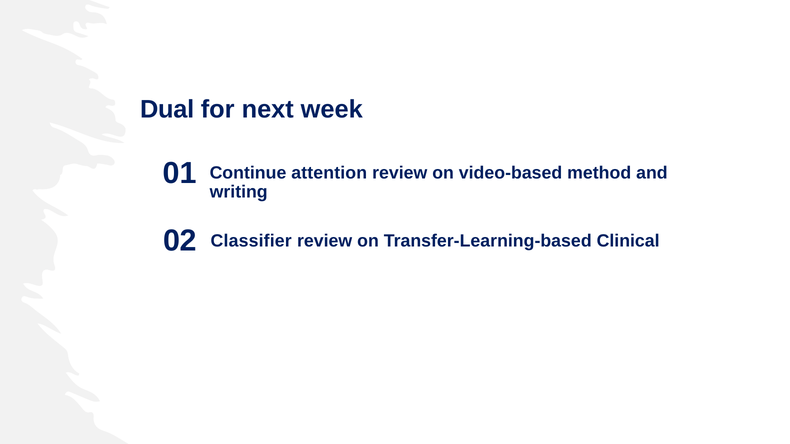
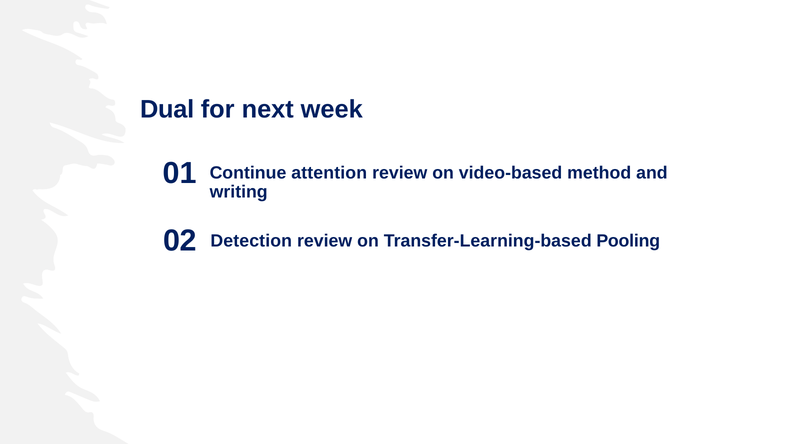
Classifier: Classifier -> Detection
Clinical: Clinical -> Pooling
